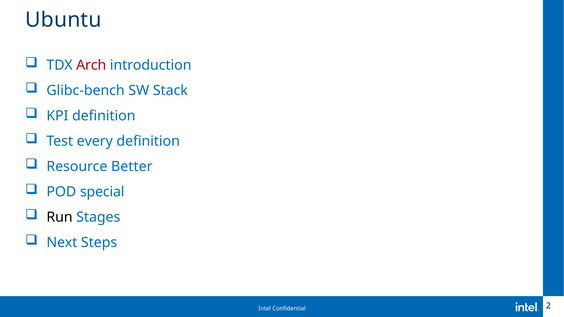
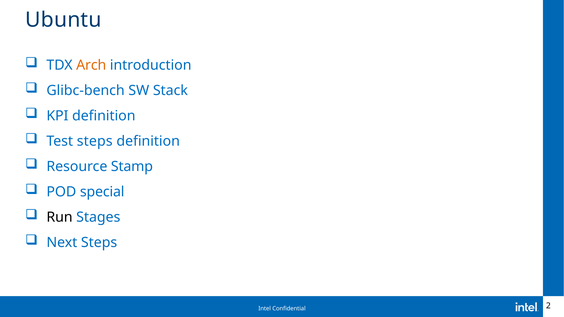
Arch colour: red -> orange
Test every: every -> steps
Better: Better -> Stamp
